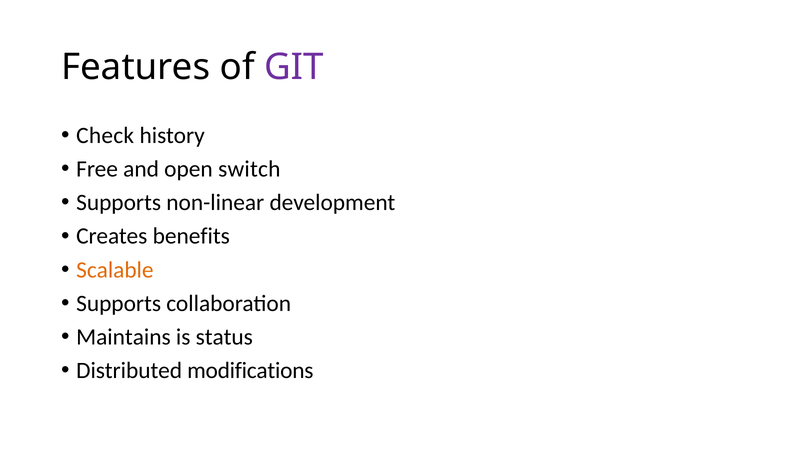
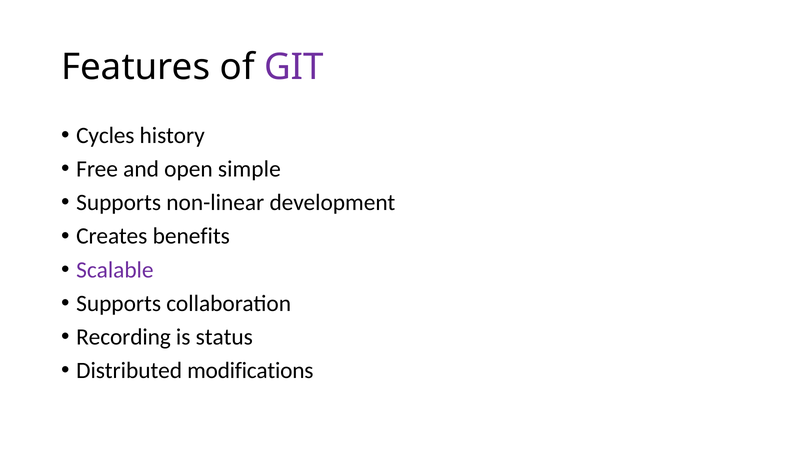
Check: Check -> Cycles
switch: switch -> simple
Scalable colour: orange -> purple
Maintains: Maintains -> Recording
